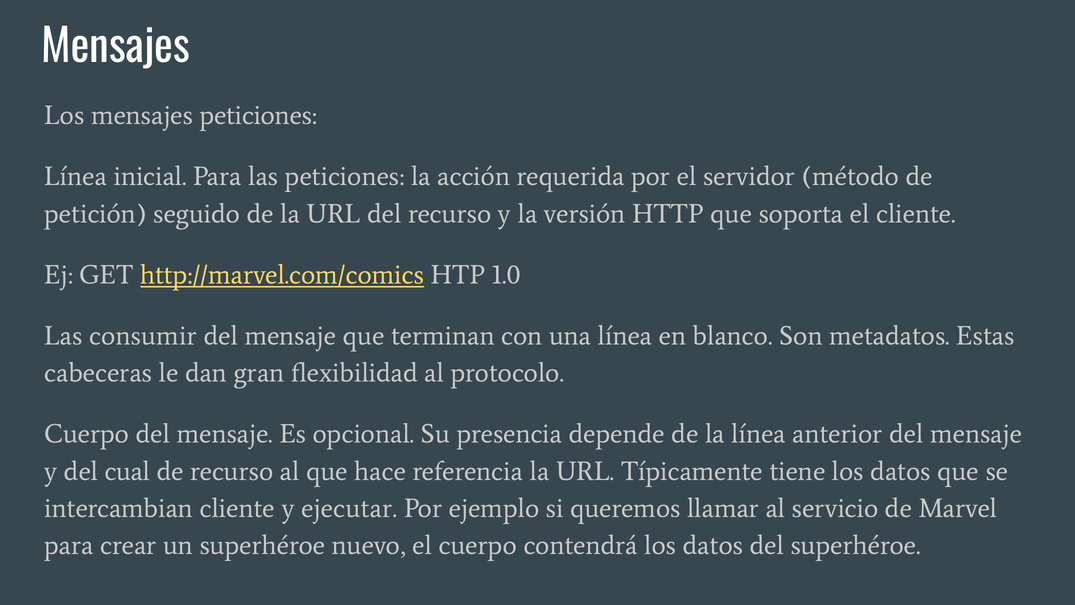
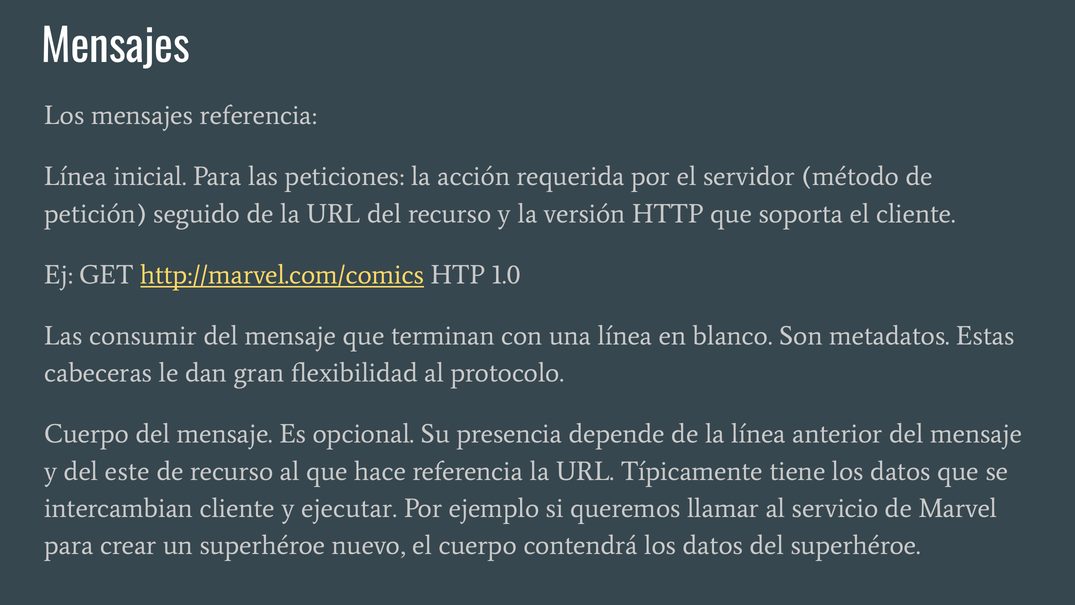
mensajes peticiones: peticiones -> referencia
cual: cual -> este
